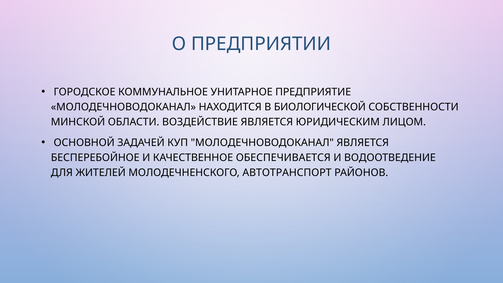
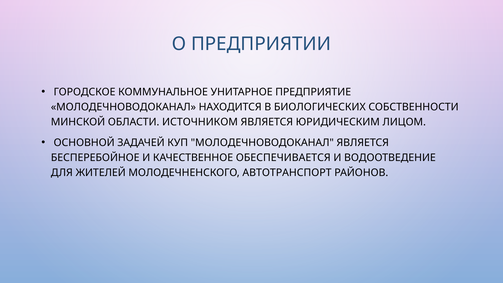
БИОЛОГИЧЕСКОЙ: БИОЛОГИЧЕСКОЙ -> БИОЛОГИЧЕСКИХ
ВОЗДЕЙСТВИЕ: ВОЗДЕЙСТВИЕ -> ИСТОЧНИКОМ
